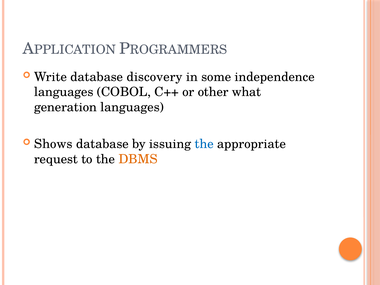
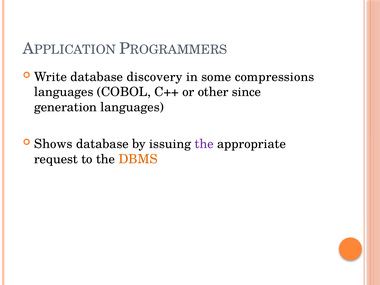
independence: independence -> compressions
what: what -> since
the at (204, 144) colour: blue -> purple
